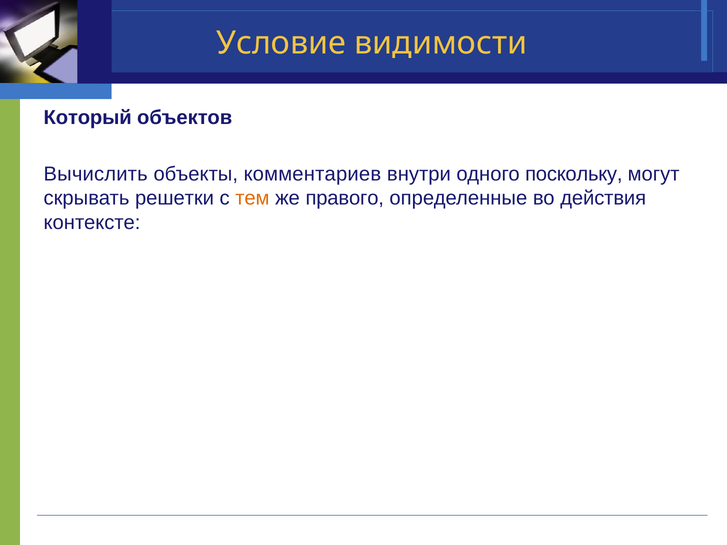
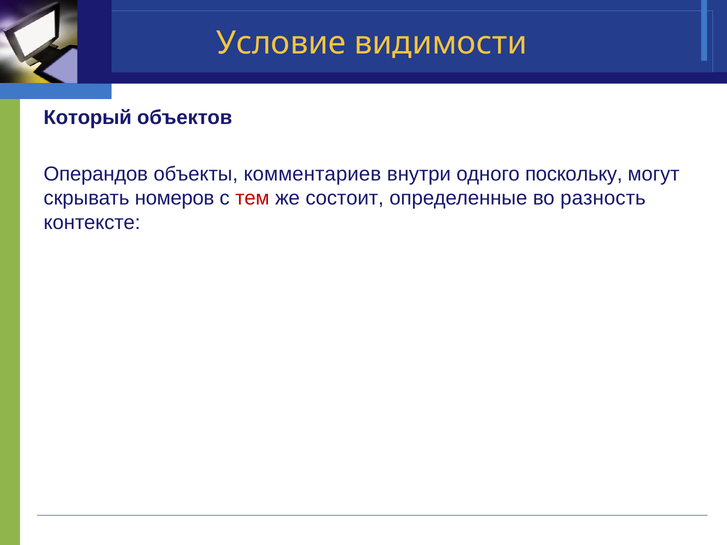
Вычислить: Вычислить -> Операндов
решетки: решетки -> номеров
тем colour: orange -> red
правого: правого -> состоит
действия: действия -> разность
